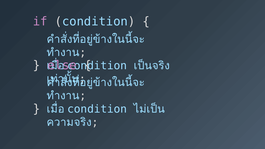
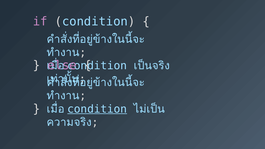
condition at (97, 109) underline: none -> present
